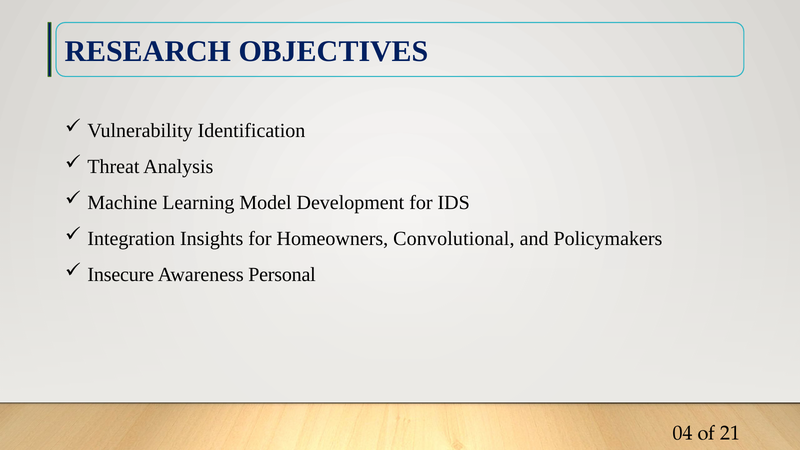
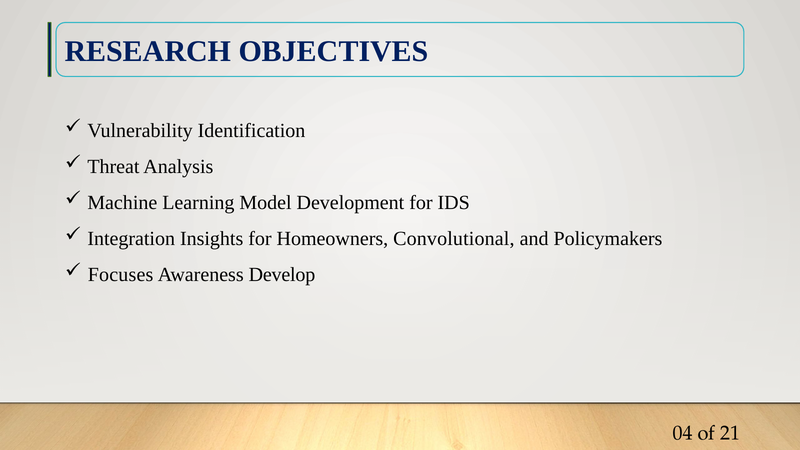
Insecure: Insecure -> Focuses
Personal: Personal -> Develop
